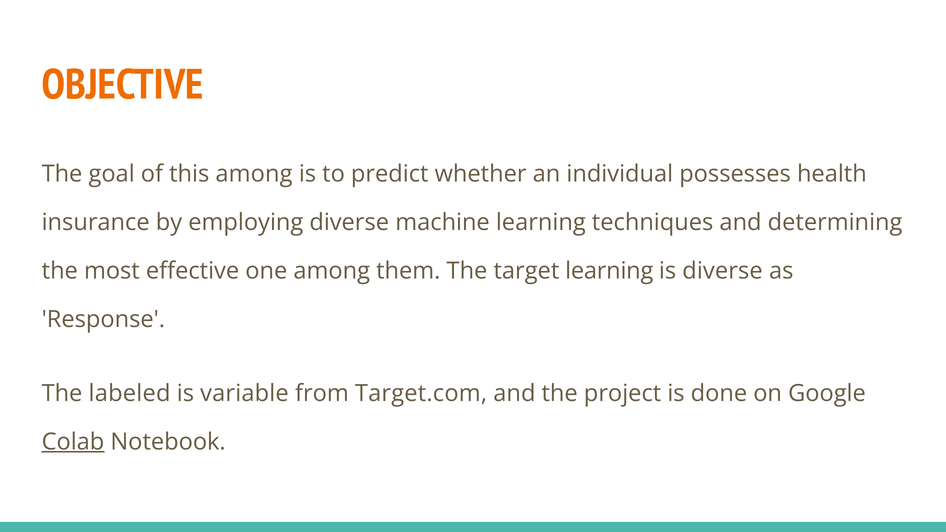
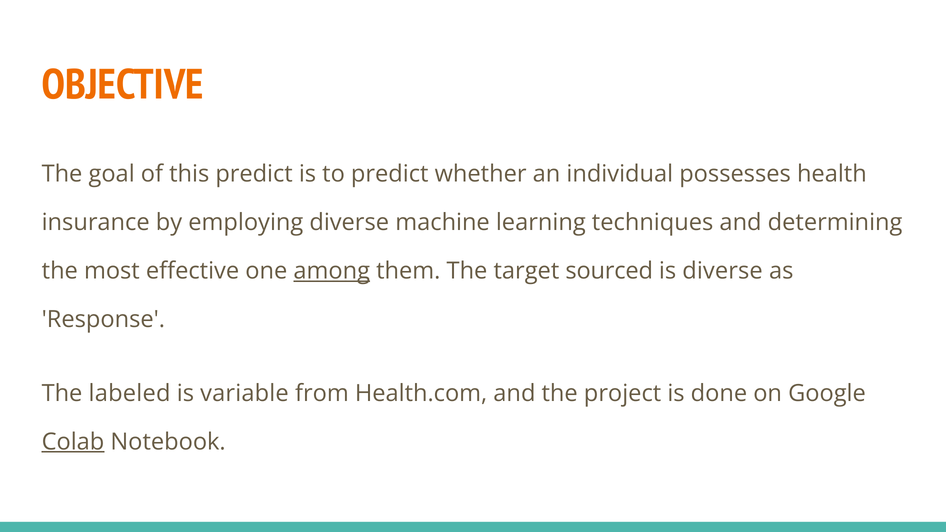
this among: among -> predict
among at (332, 271) underline: none -> present
target learning: learning -> sourced
Target.com: Target.com -> Health.com
